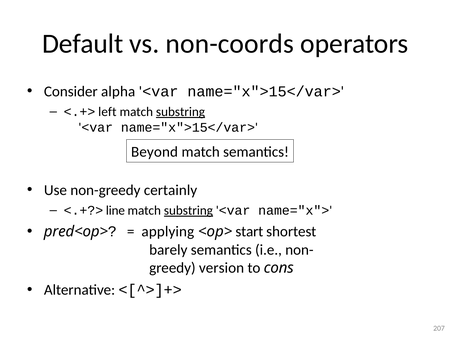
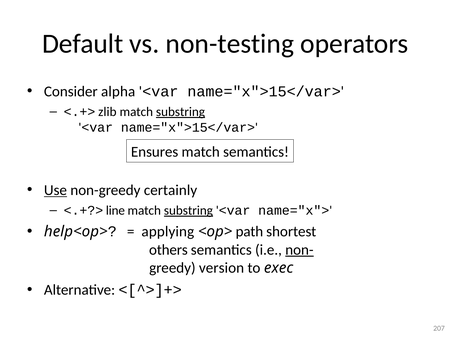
non-coords: non-coords -> non-testing
left: left -> zlib
Beyond: Beyond -> Ensures
Use underline: none -> present
pred<op>: pred<op> -> help<op>
start: start -> path
barely: barely -> others
non- underline: none -> present
cons: cons -> exec
